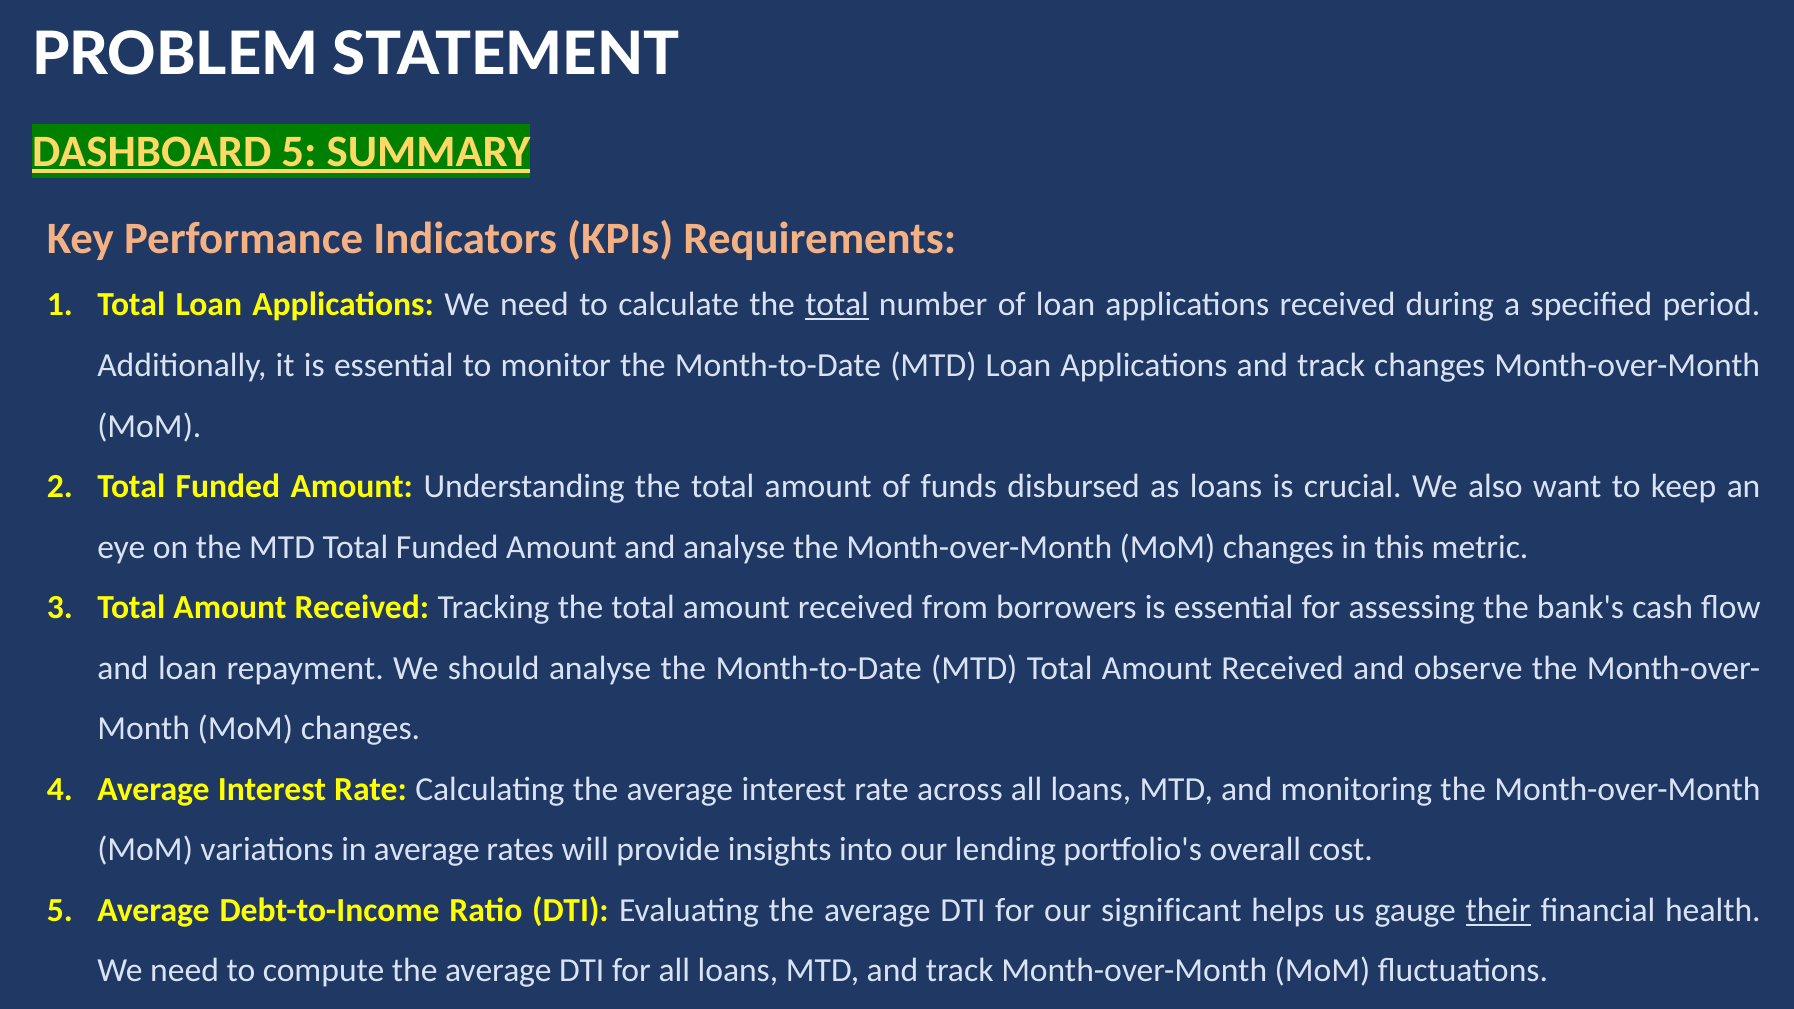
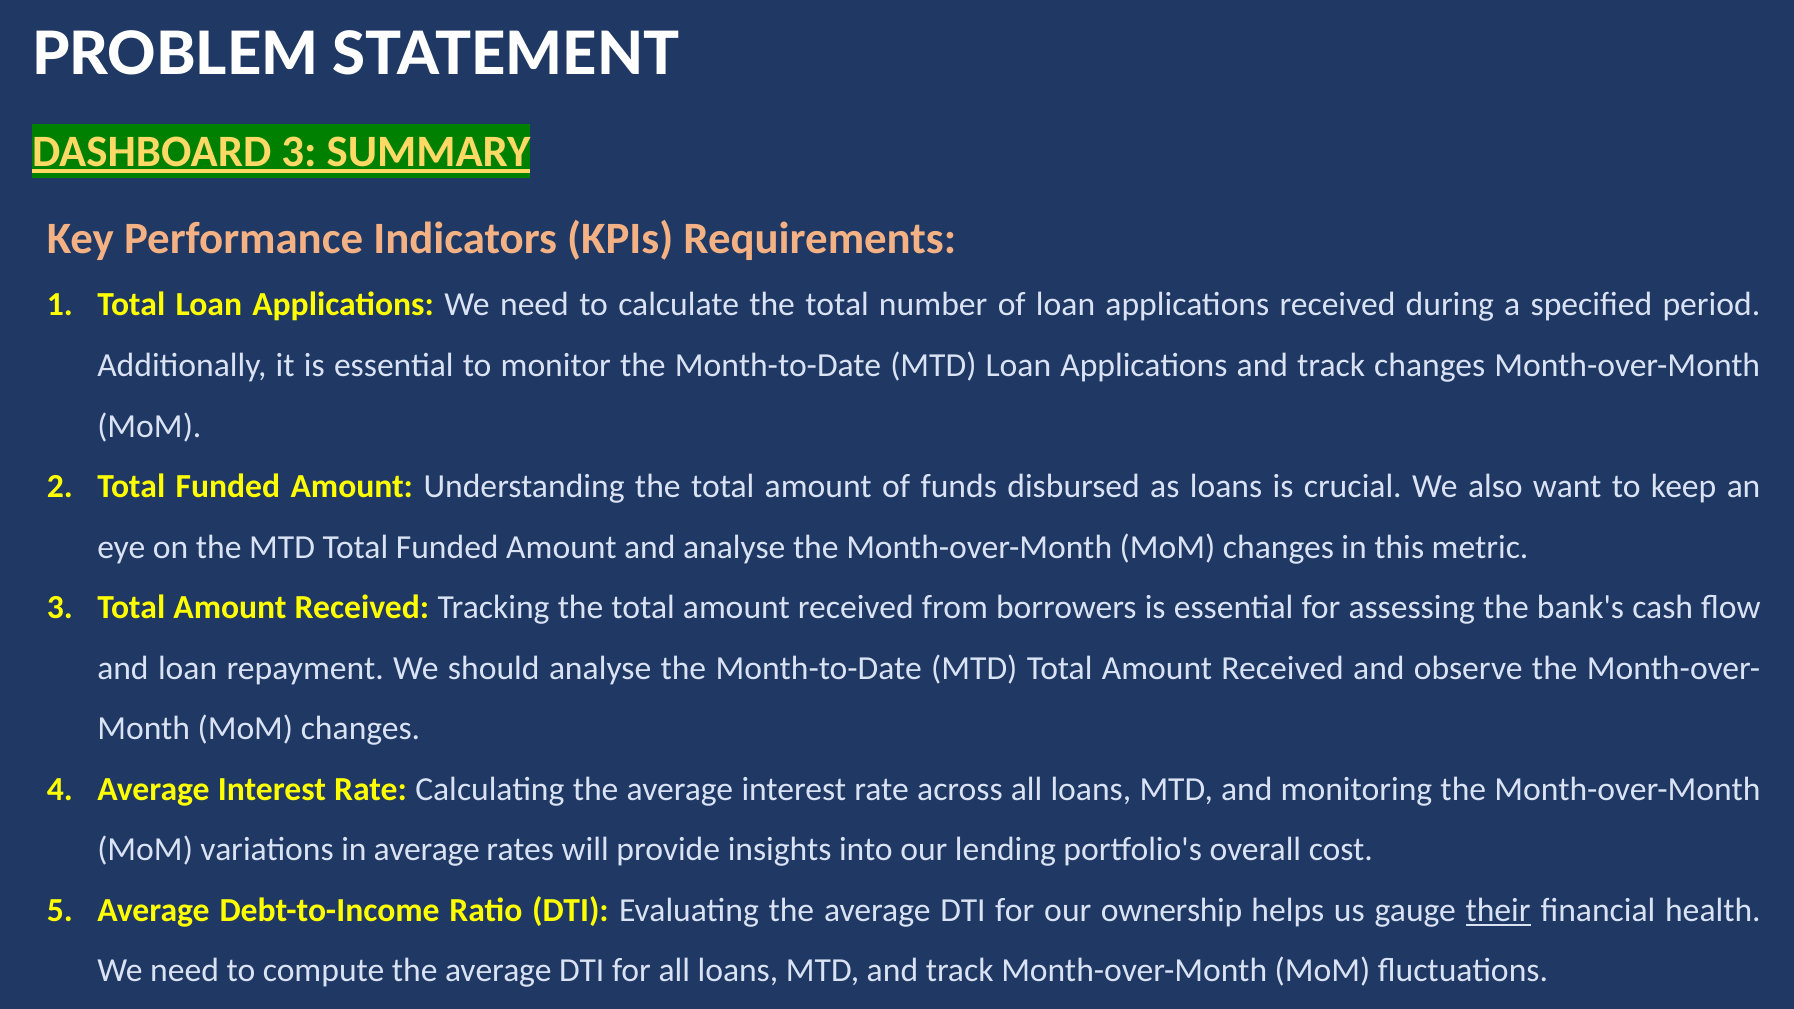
DASHBOARD 5: 5 -> 3
total at (837, 305) underline: present -> none
significant: significant -> ownership
